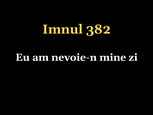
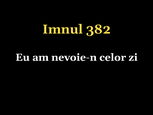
mine: mine -> celor
